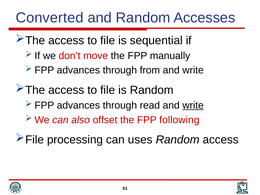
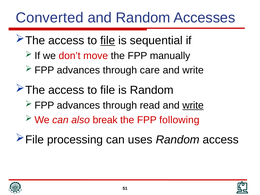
file at (108, 41) underline: none -> present
from: from -> care
offset: offset -> break
